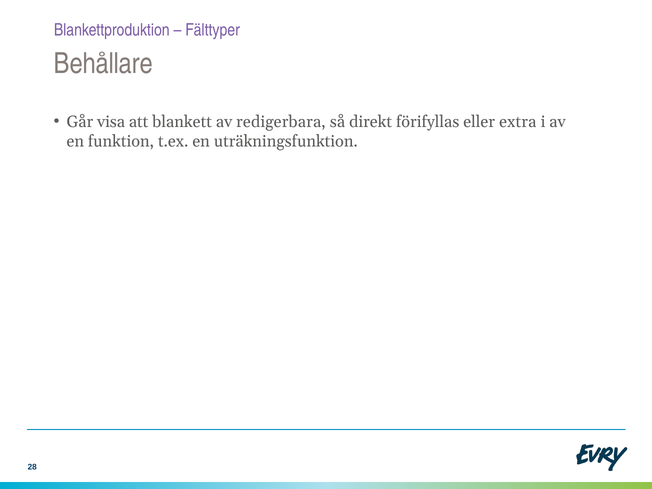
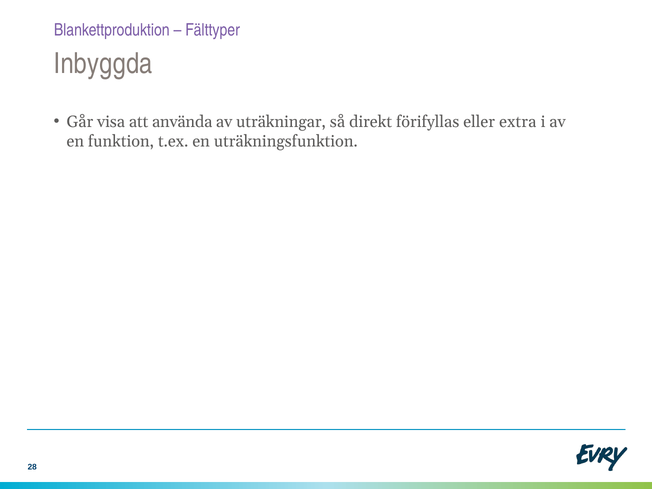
Behållare: Behållare -> Inbyggda
blankett: blankett -> använda
redigerbara: redigerbara -> uträkningar
